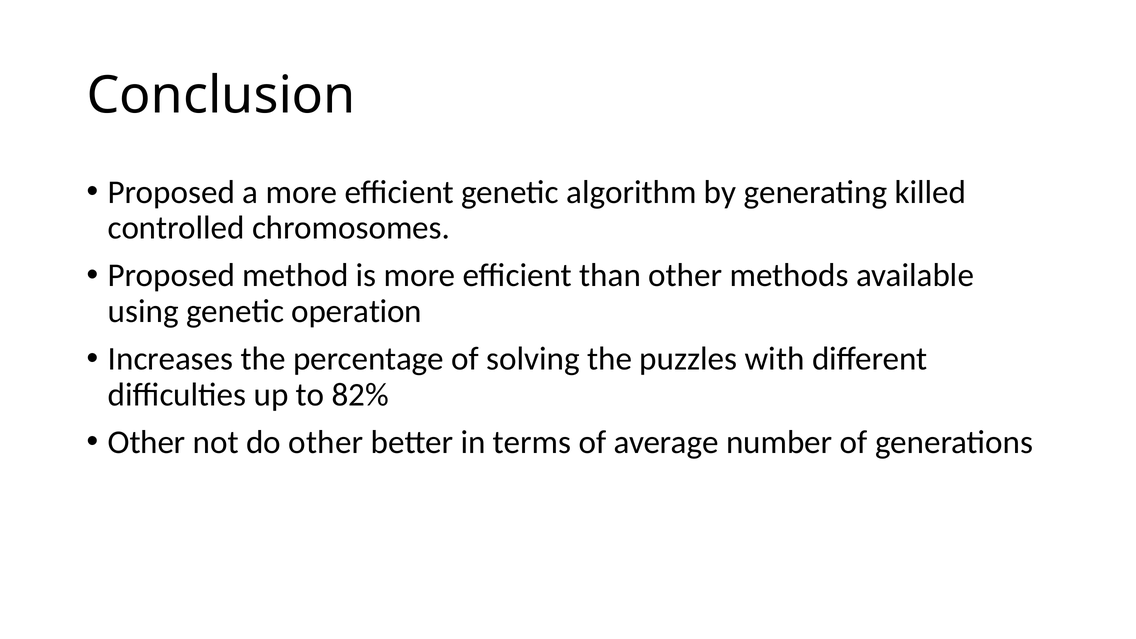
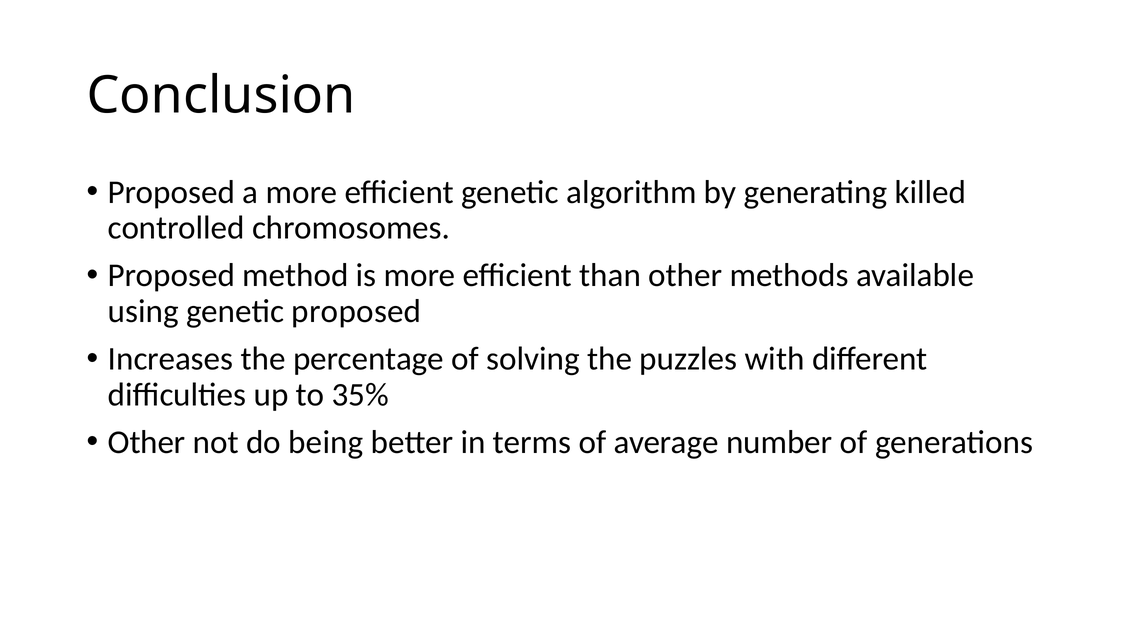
genetic operation: operation -> proposed
82%: 82% -> 35%
do other: other -> being
